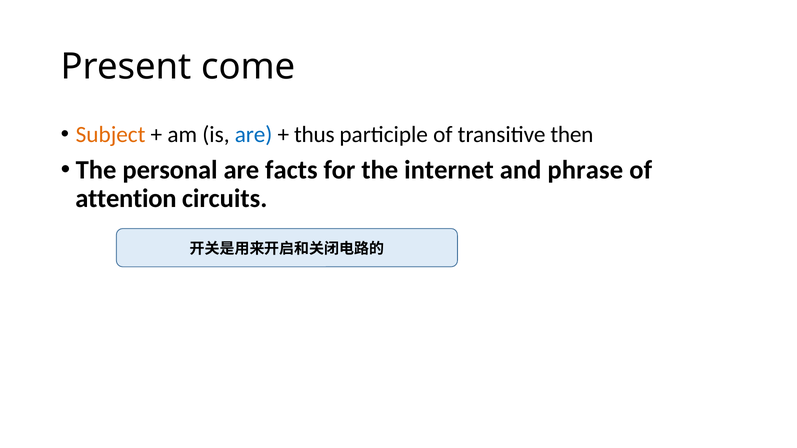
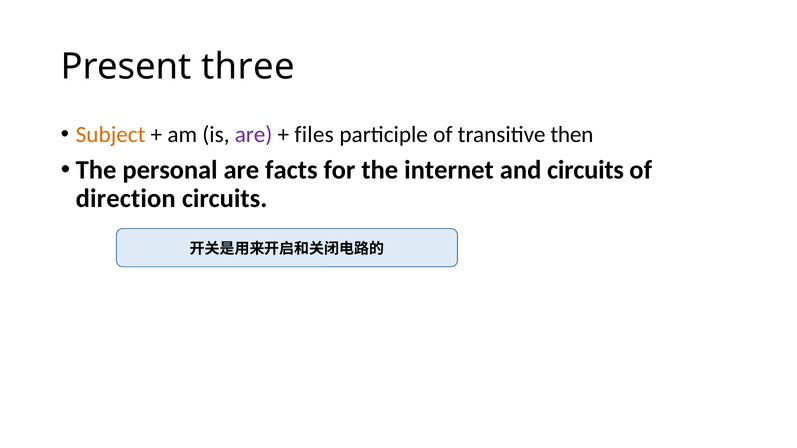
come: come -> three
are at (254, 135) colour: blue -> purple
thus: thus -> files
and phrase: phrase -> circuits
attention: attention -> direction
